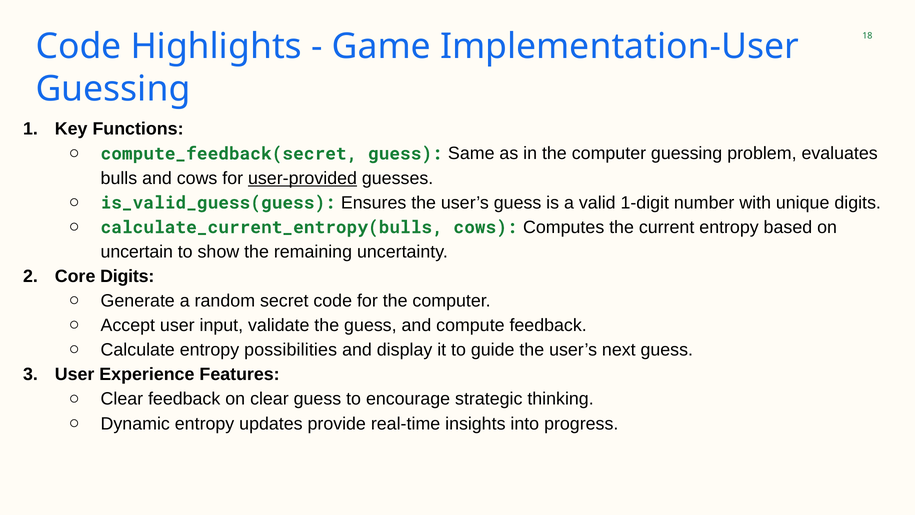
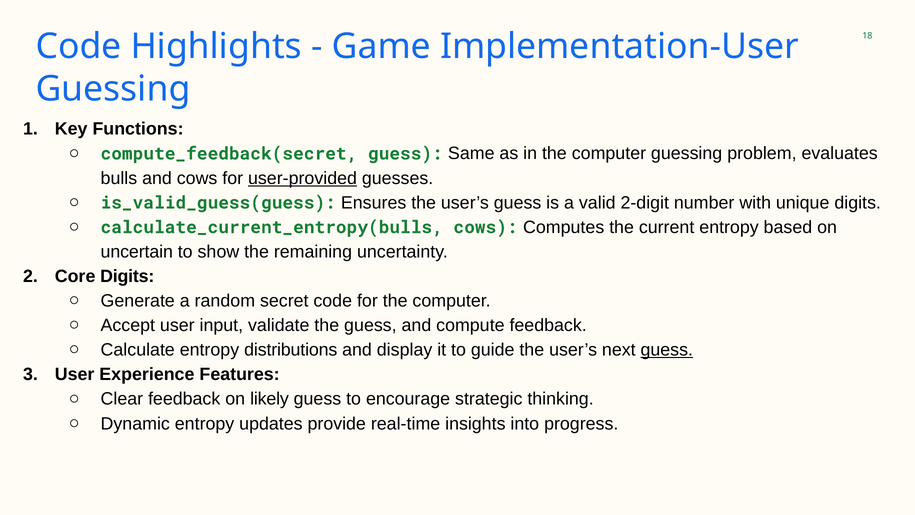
1-digit: 1-digit -> 2-digit
possibilities: possibilities -> distributions
guess at (667, 350) underline: none -> present
on clear: clear -> likely
